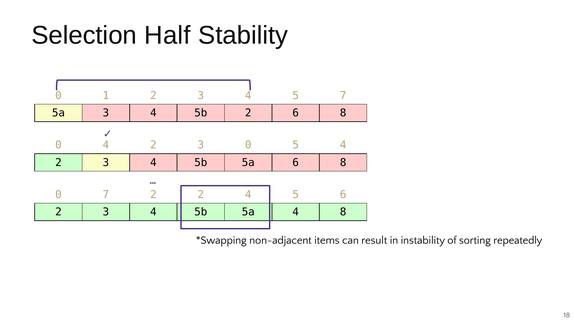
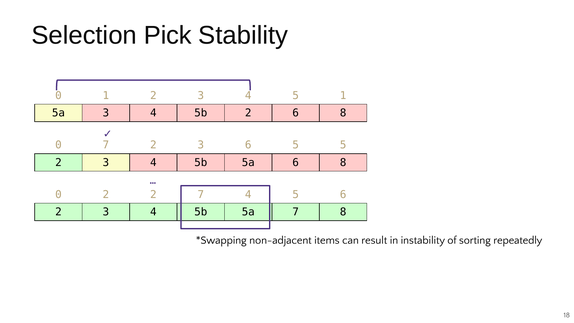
Half: Half -> Pick
5 7: 7 -> 1
0 4: 4 -> 7
3 0: 0 -> 6
5 4: 4 -> 5
0 7: 7 -> 2
2 2: 2 -> 7
5a 4: 4 -> 7
